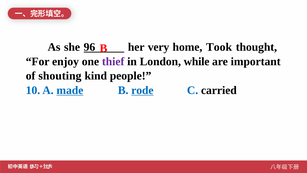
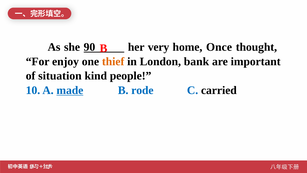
96: 96 -> 90
Took: Took -> Once
thief colour: purple -> orange
while: while -> bank
shouting: shouting -> situation
rode underline: present -> none
